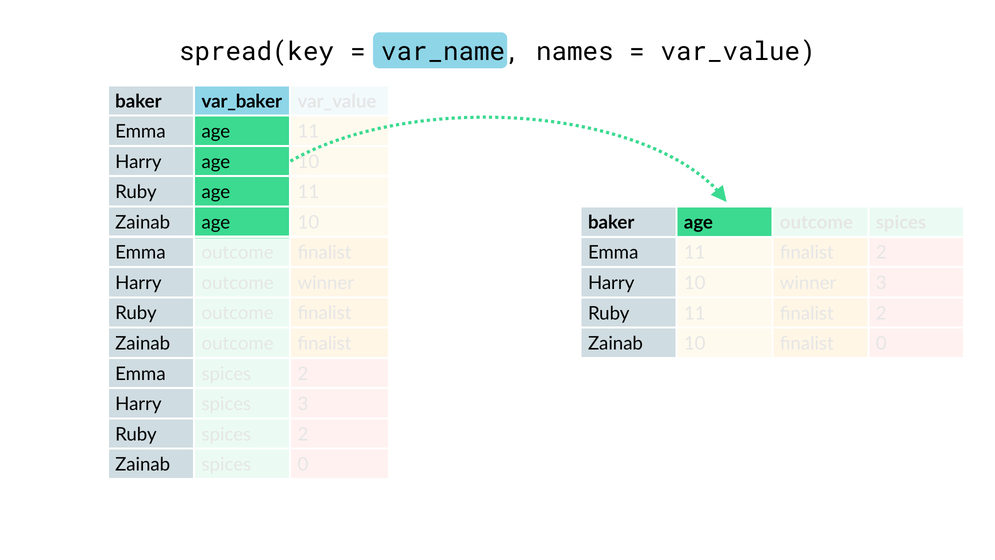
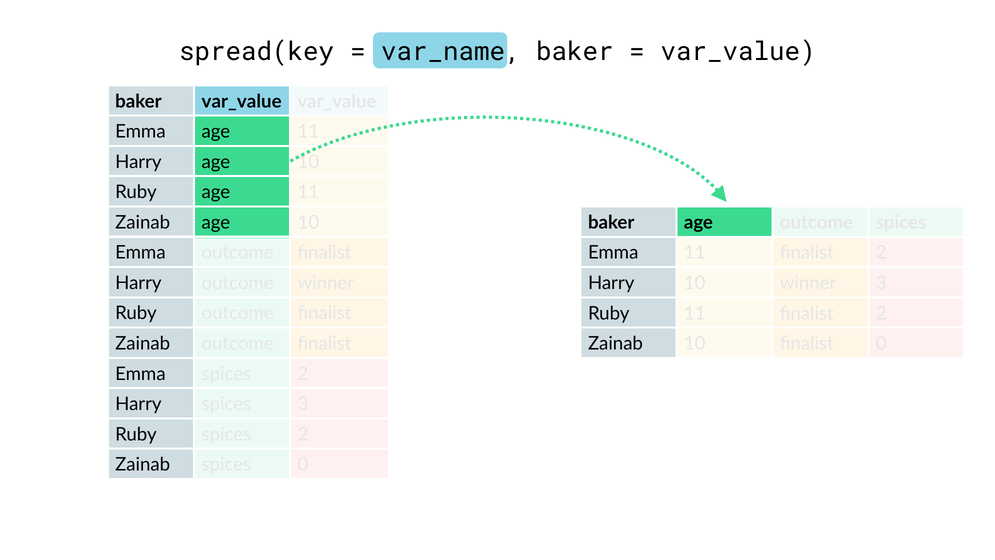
var_name names: names -> baker
baker var_baker: var_baker -> var_value
